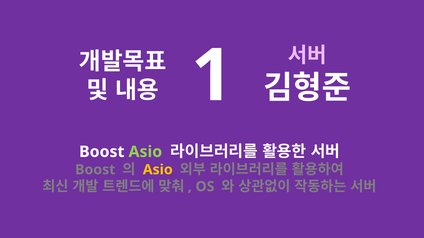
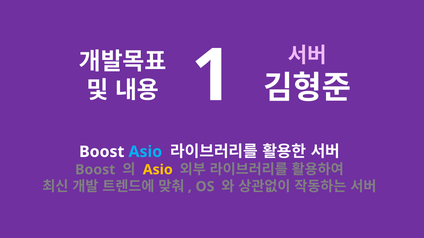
Asio at (145, 152) colour: light green -> light blue
